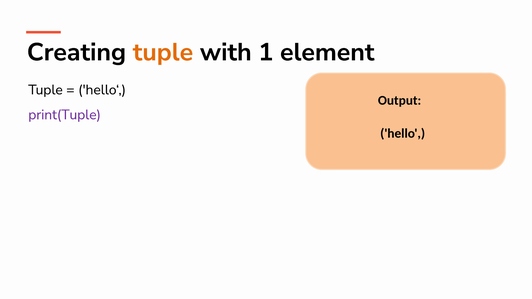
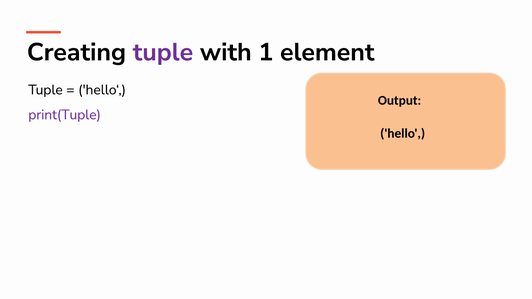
tuple at (163, 52) colour: orange -> purple
